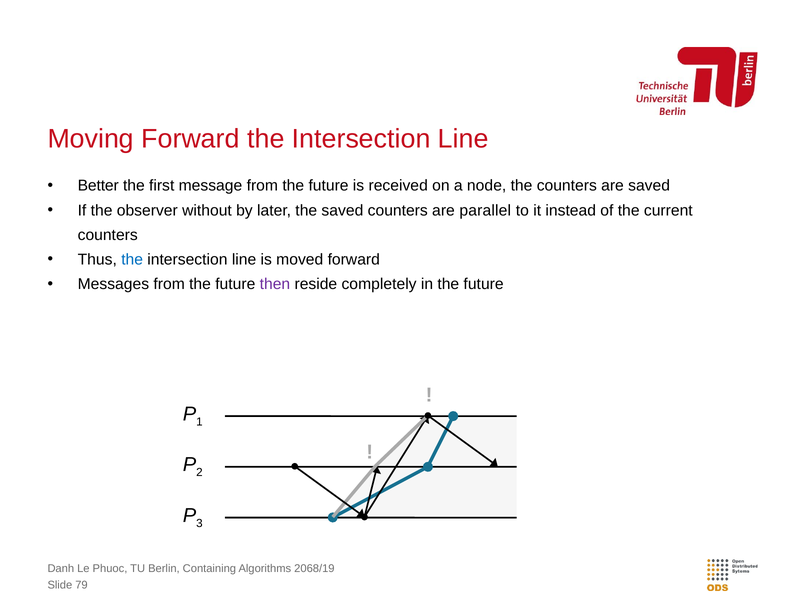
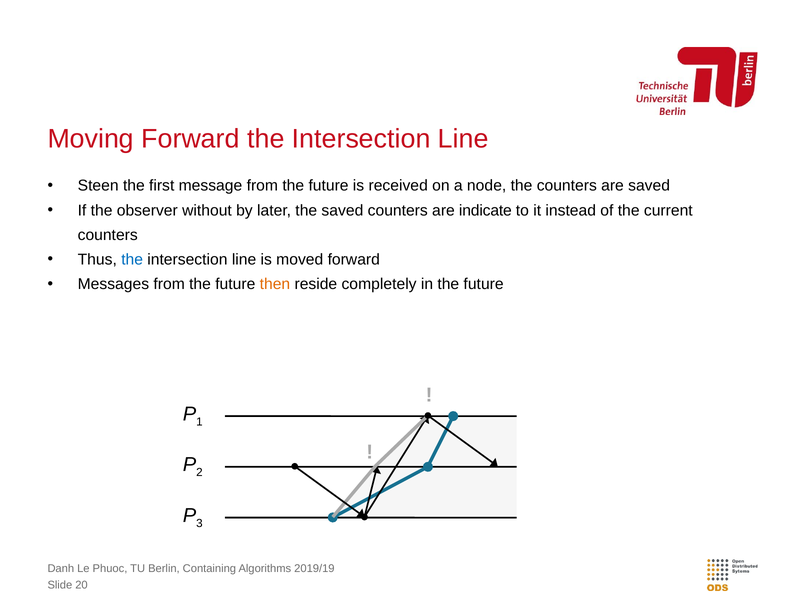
Better: Better -> Steen
parallel: parallel -> indicate
then colour: purple -> orange
2068/19: 2068/19 -> 2019/19
79: 79 -> 20
